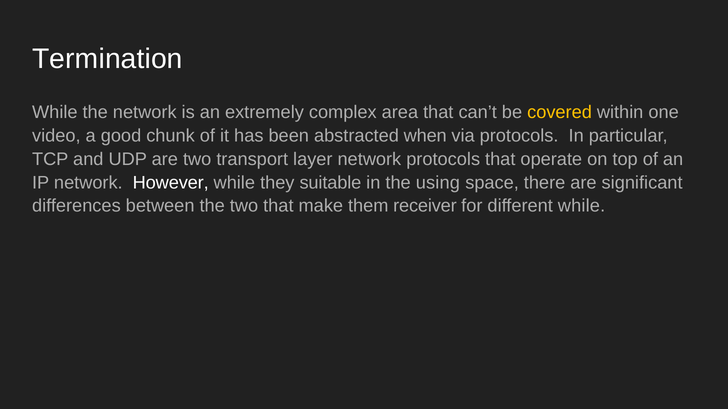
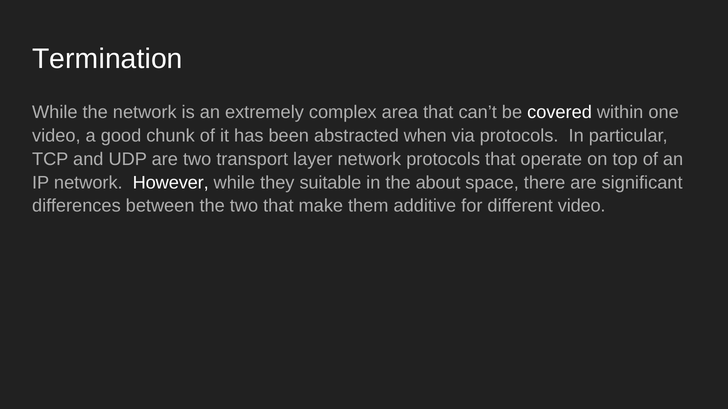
covered colour: yellow -> white
using: using -> about
receiver: receiver -> additive
different while: while -> video
